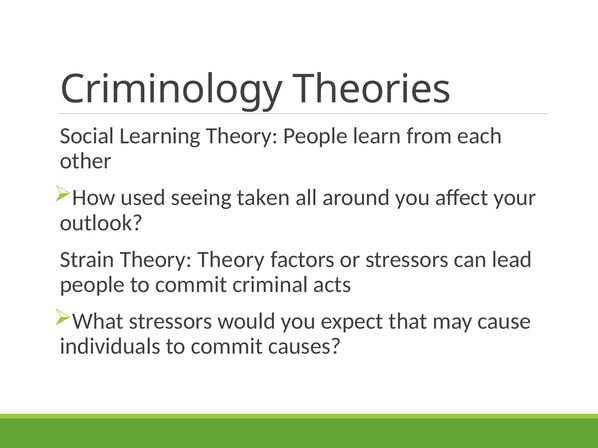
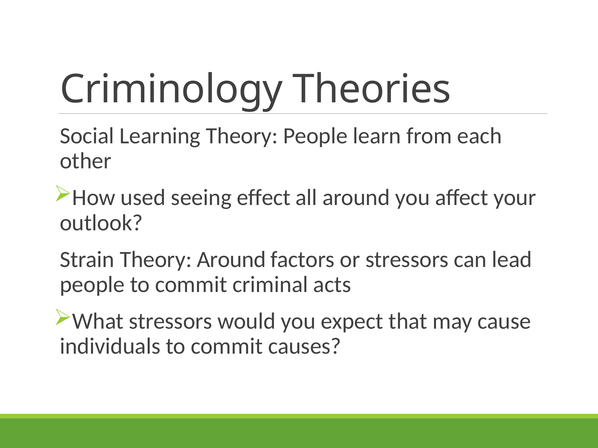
taken: taken -> effect
Theory Theory: Theory -> Around
